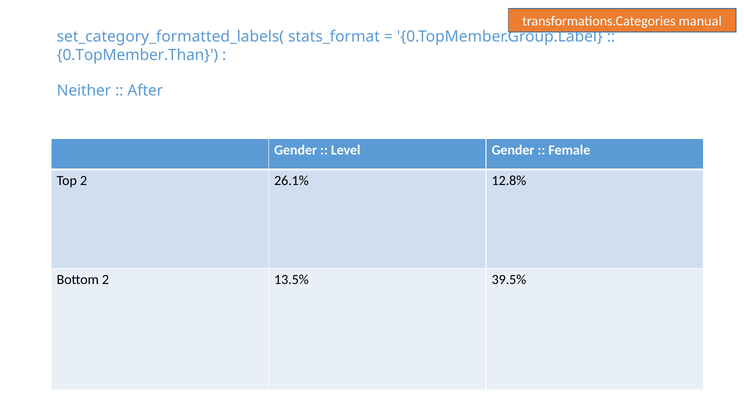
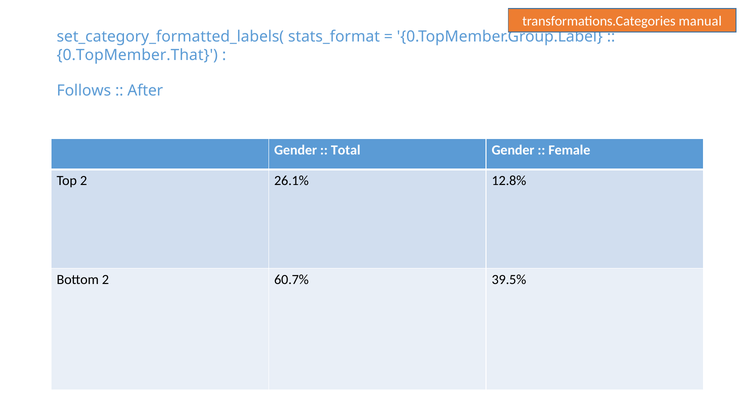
0.TopMember.Than: 0.TopMember.Than -> 0.TopMember.That
Neither: Neither -> Follows
Level: Level -> Total
13.5%: 13.5% -> 60.7%
